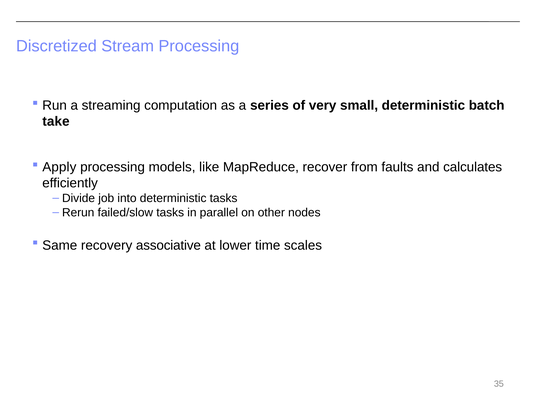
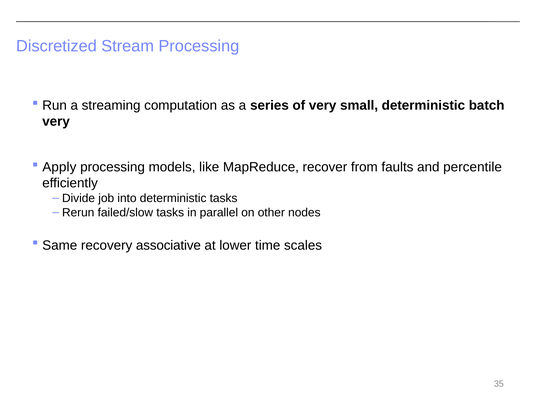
take at (56, 122): take -> very
calculates: calculates -> percentile
